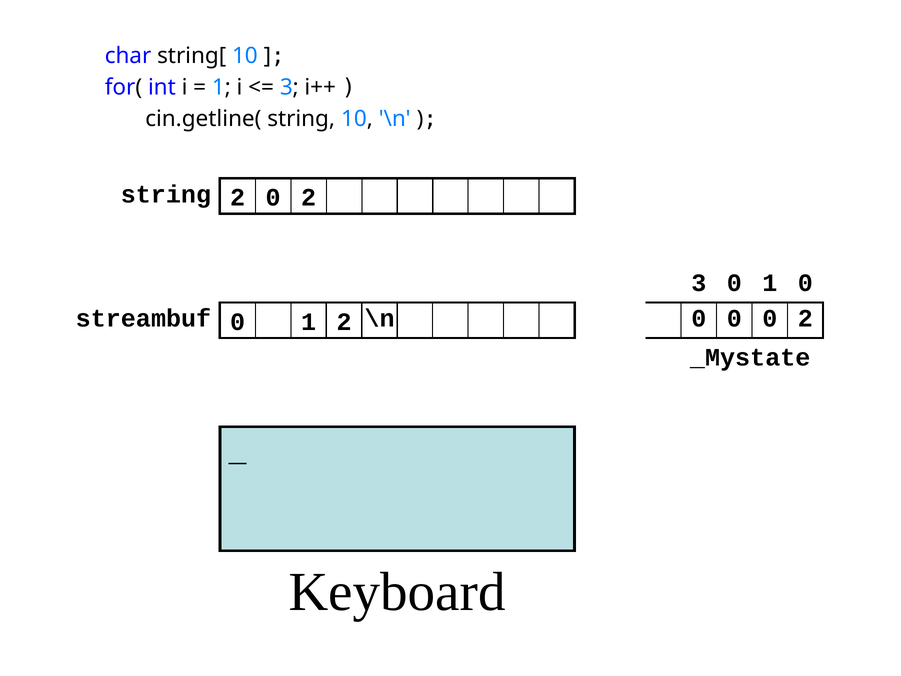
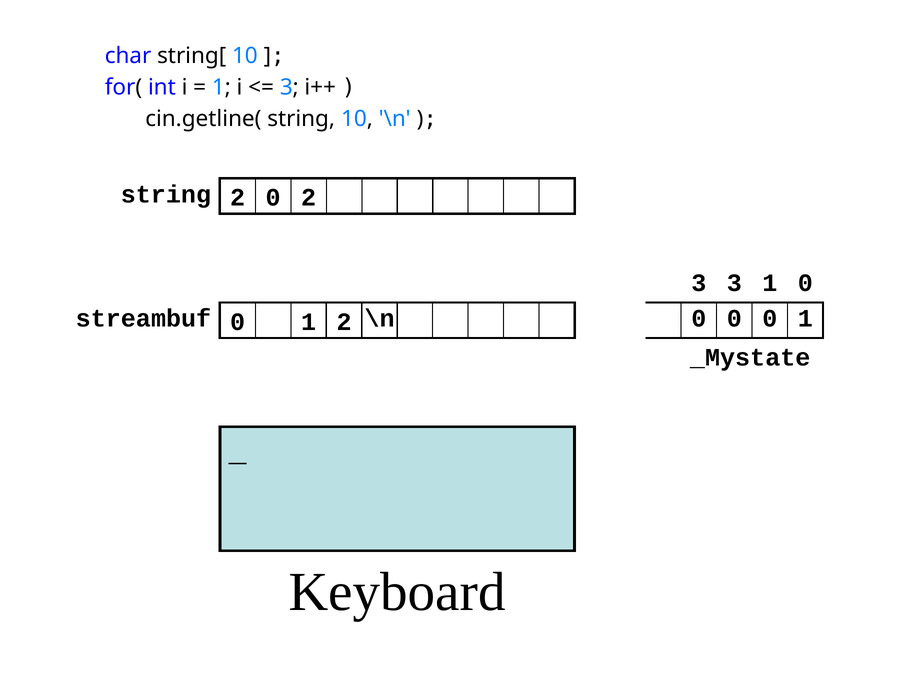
3 0: 0 -> 3
0 0 2: 2 -> 1
